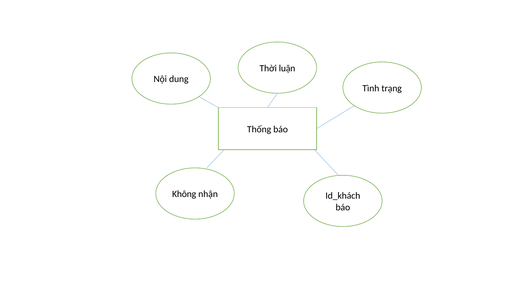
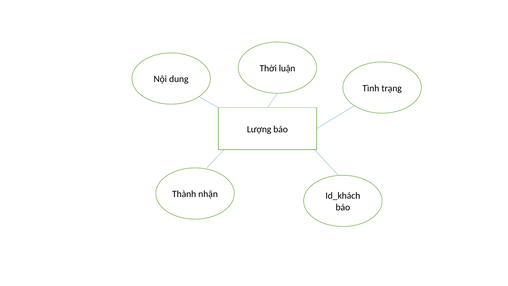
Thống: Thống -> Lượng
Không: Không -> Thành
